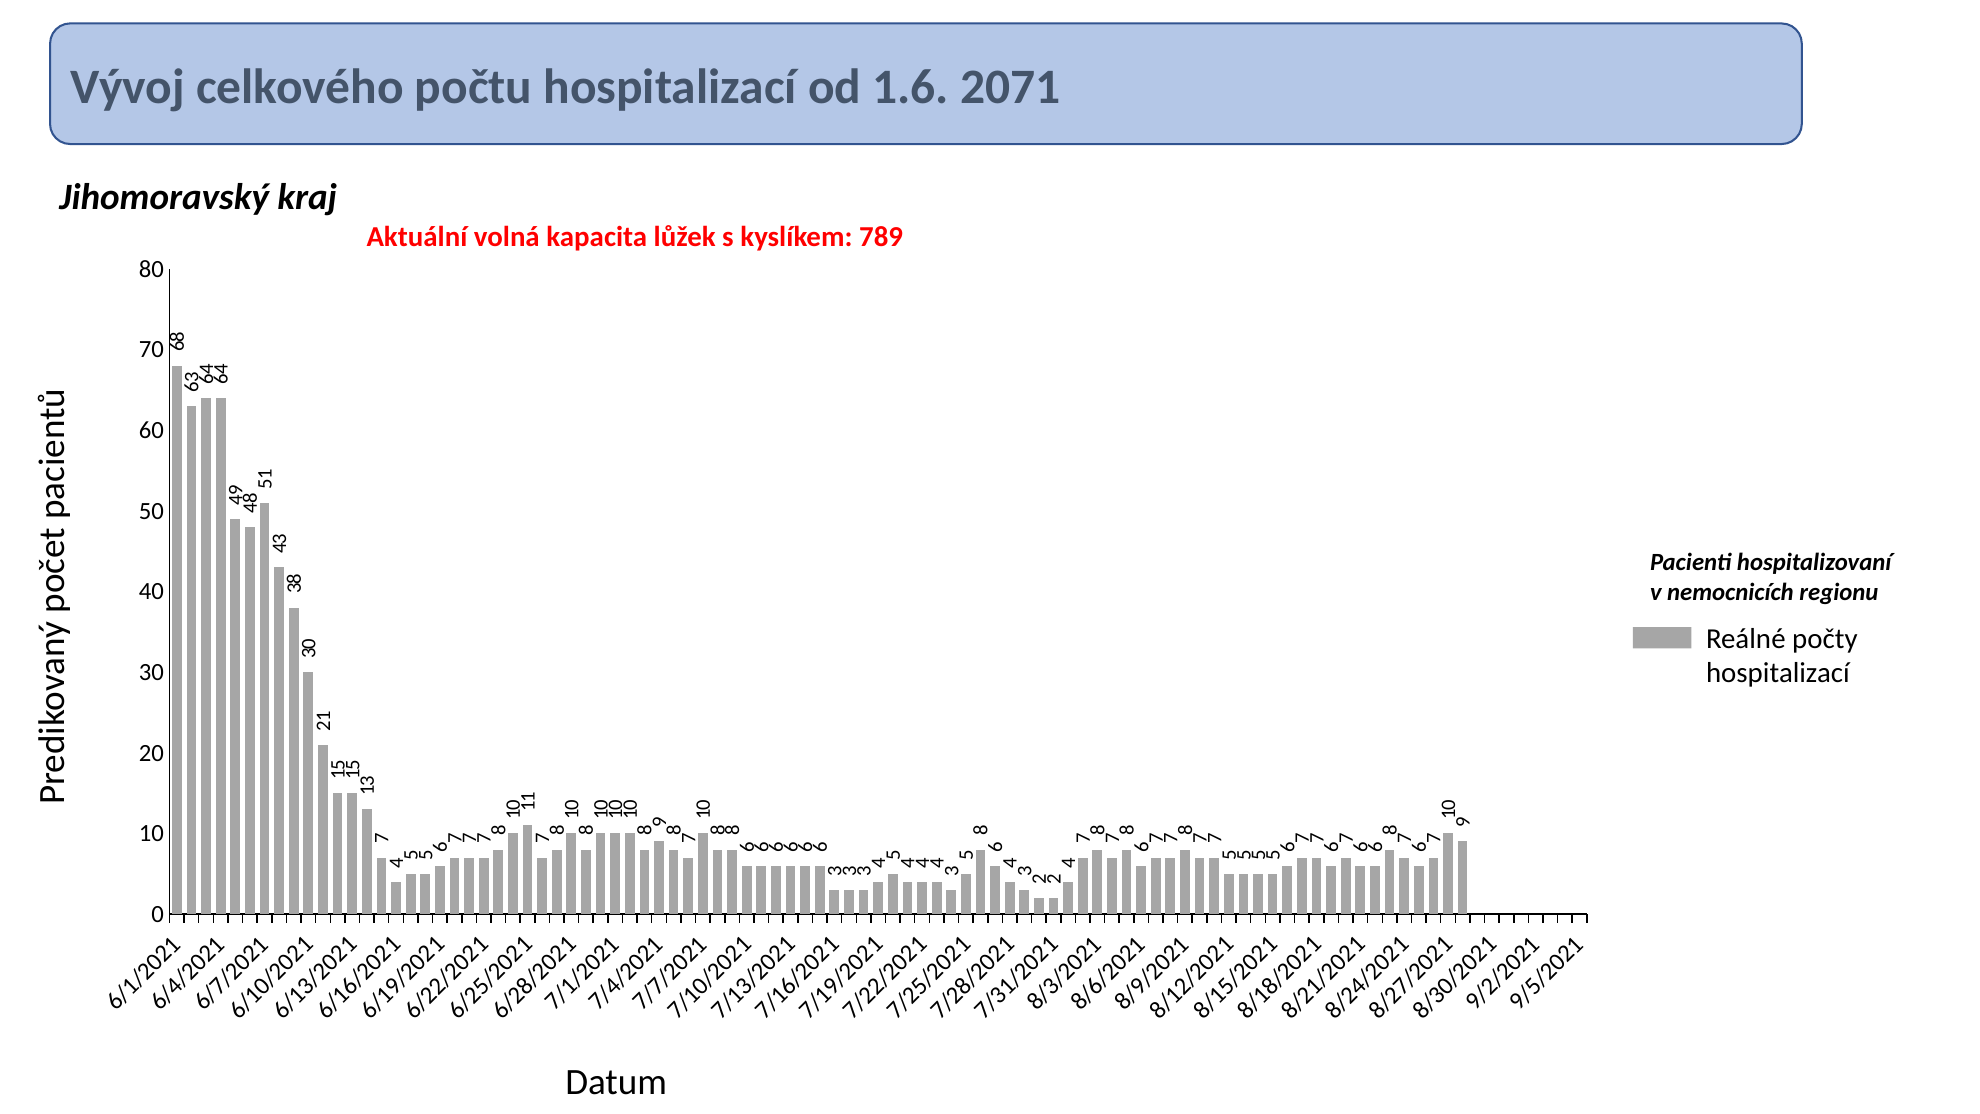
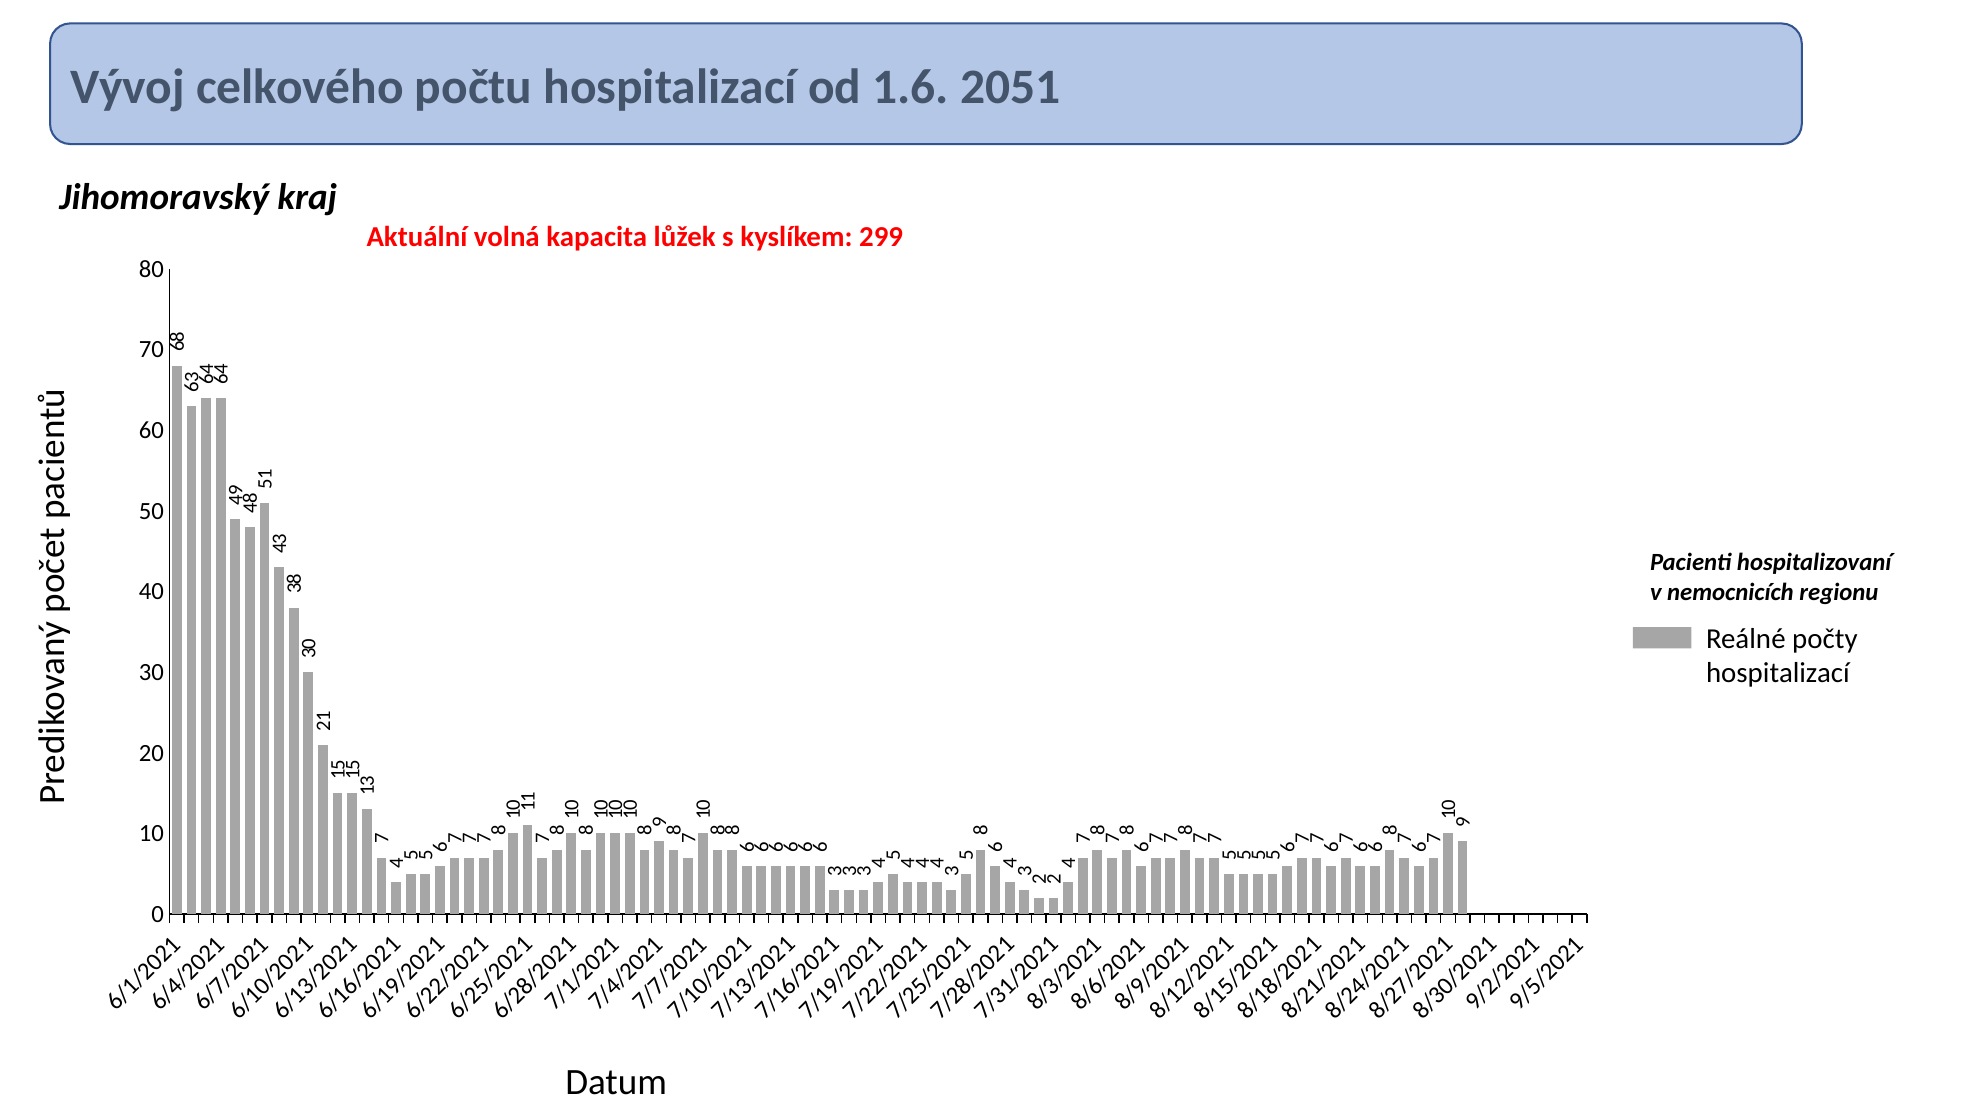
2071: 2071 -> 2051
789: 789 -> 299
